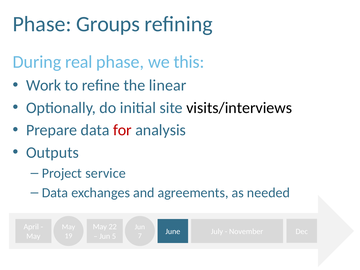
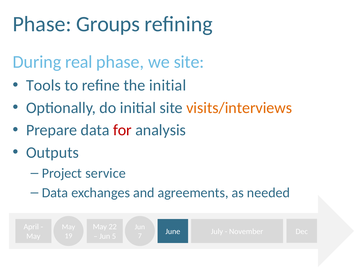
we this: this -> site
Work: Work -> Tools
the linear: linear -> initial
visits/interviews colour: black -> orange
